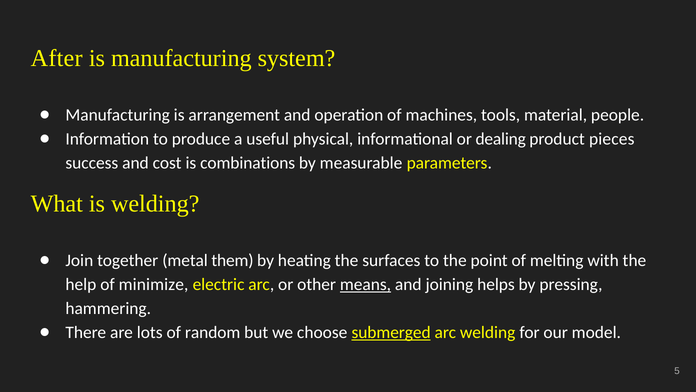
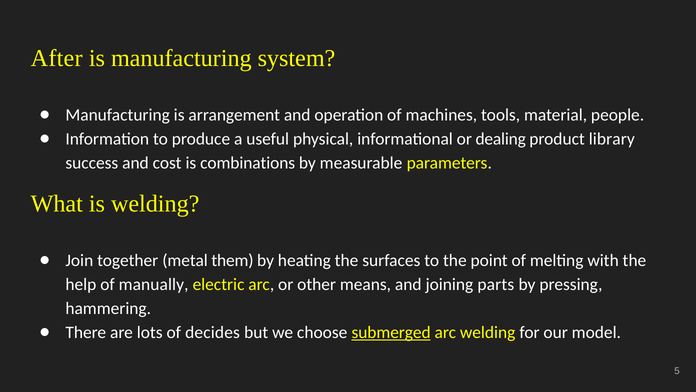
pieces: pieces -> library
minimize: minimize -> manually
means underline: present -> none
helps: helps -> parts
random: random -> decides
